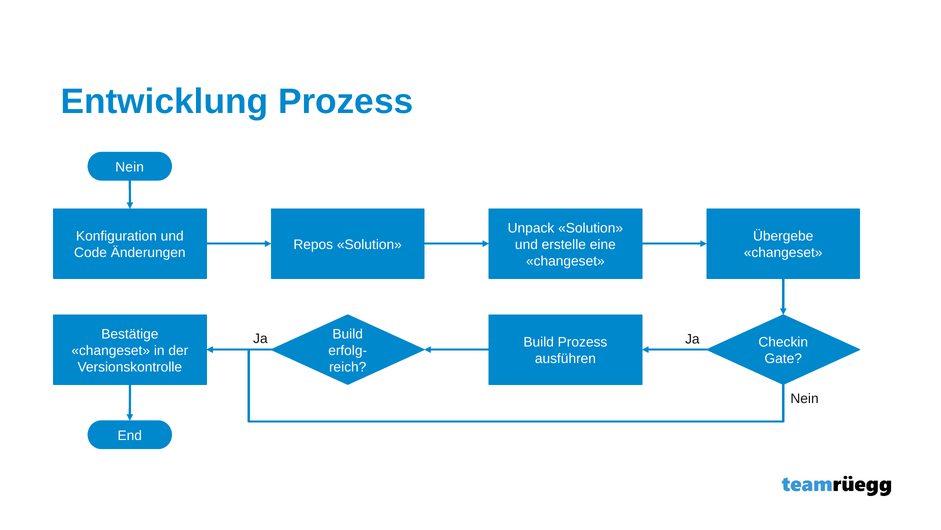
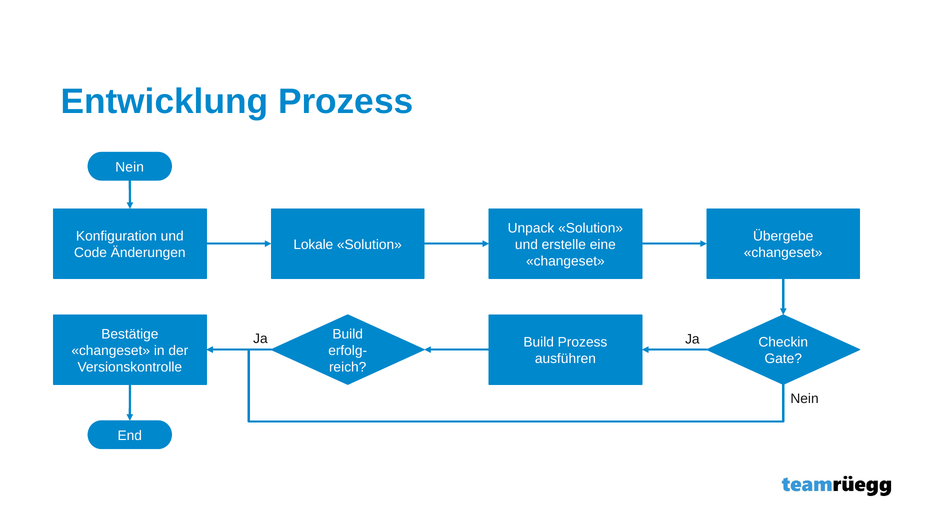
Repos: Repos -> Lokale
